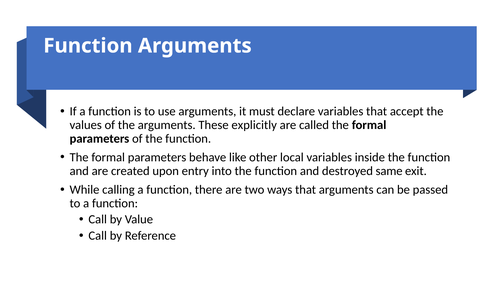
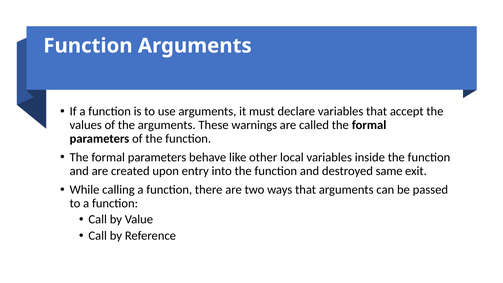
explicitly: explicitly -> warnings
